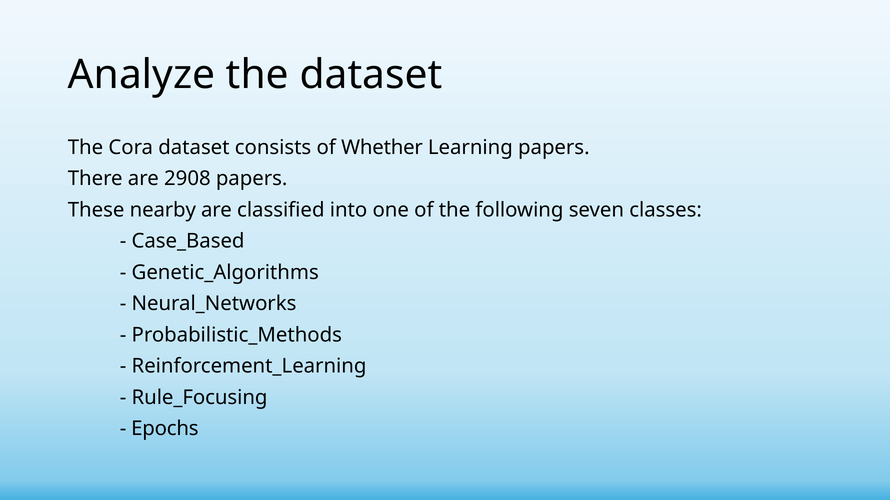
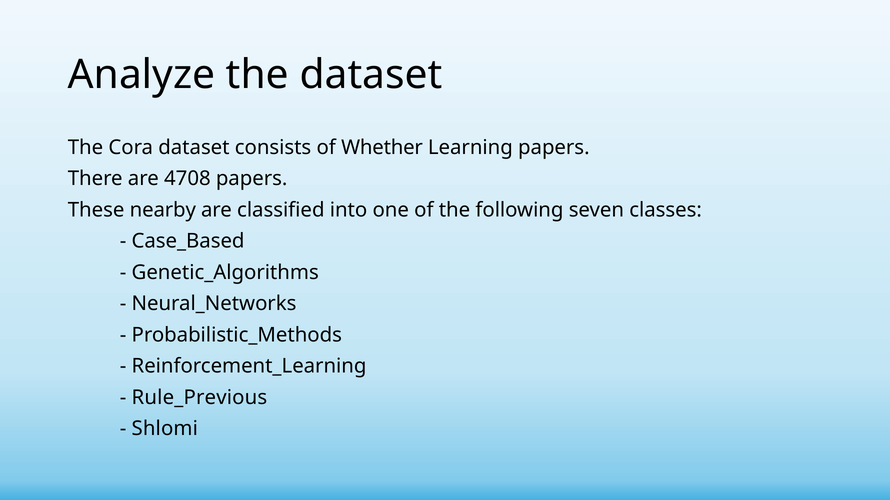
2908: 2908 -> 4708
Rule_Focusing: Rule_Focusing -> Rule_Previous
Epochs: Epochs -> Shlomi
